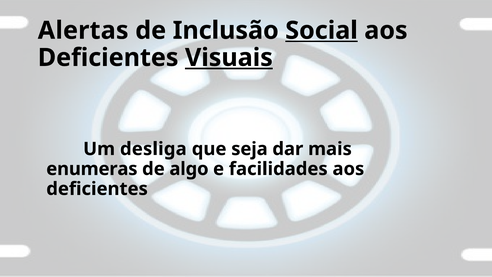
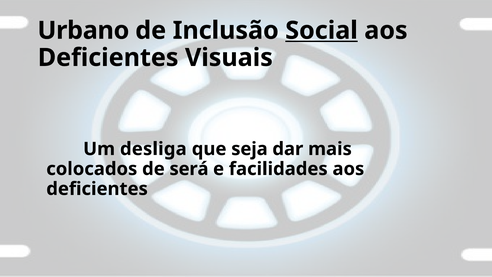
Alertas: Alertas -> Urbano
Visuais underline: present -> none
enumeras: enumeras -> colocados
algo: algo -> será
